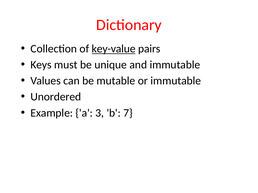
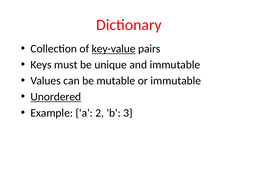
Unordered underline: none -> present
3: 3 -> 2
7: 7 -> 3
